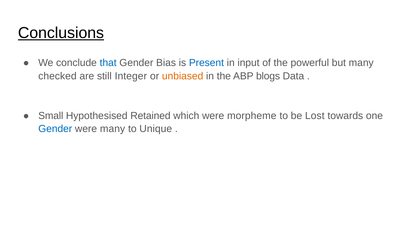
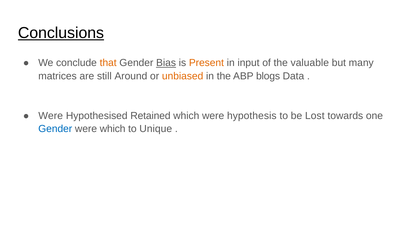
that colour: blue -> orange
Bias underline: none -> present
Present colour: blue -> orange
powerful: powerful -> valuable
checked: checked -> matrices
Integer: Integer -> Around
Small at (51, 116): Small -> Were
morpheme: morpheme -> hypothesis
were many: many -> which
